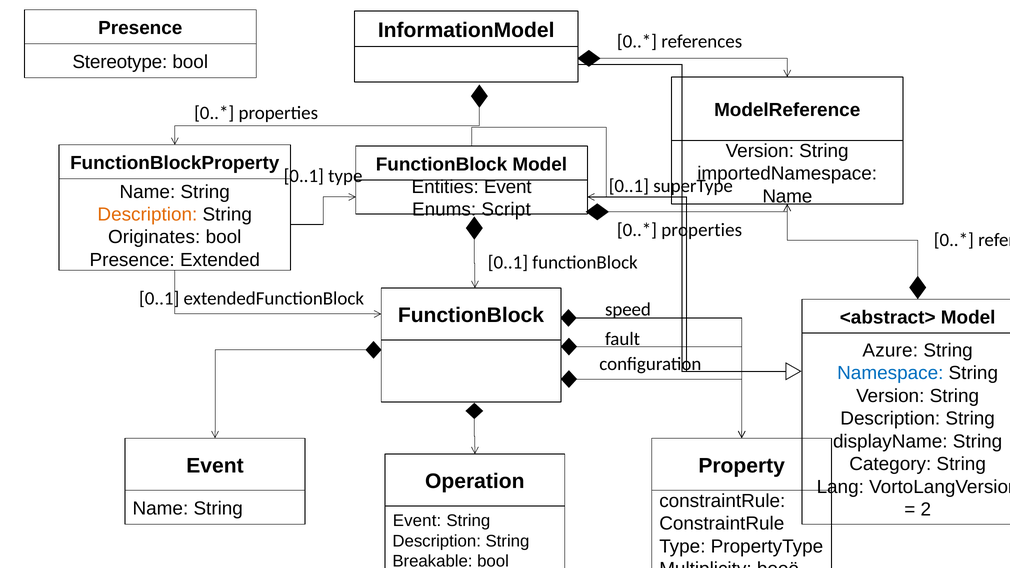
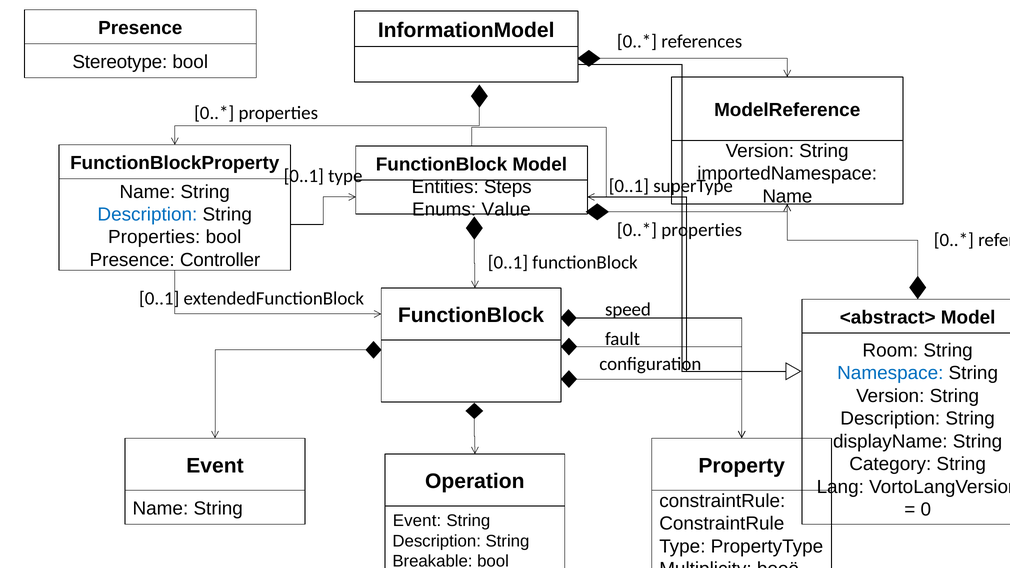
Entities Event: Event -> Steps
Script: Script -> Value
Description at (147, 215) colour: orange -> blue
Originates at (154, 237): Originates -> Properties
Extended: Extended -> Controller
Azure: Azure -> Room
2: 2 -> 0
